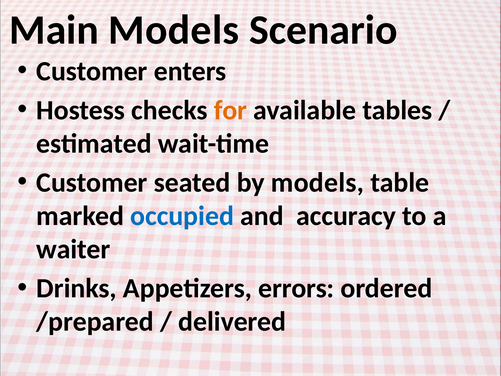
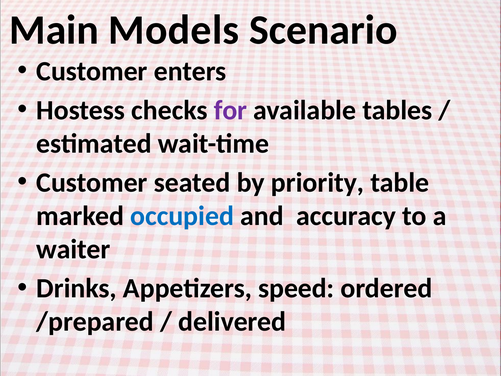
for colour: orange -> purple
by models: models -> priority
errors: errors -> speed
